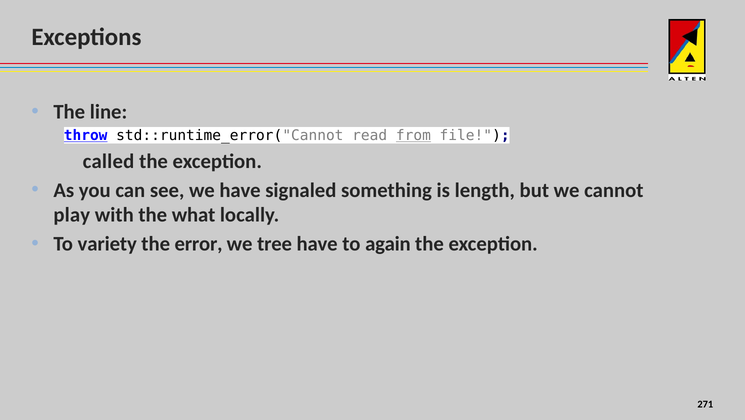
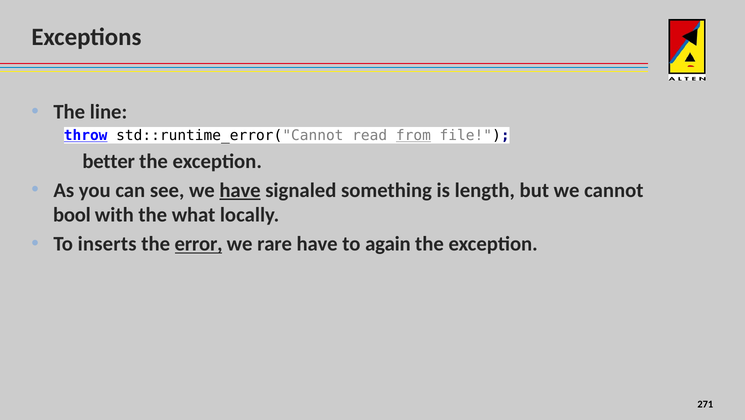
called: called -> better
have at (240, 190) underline: none -> present
play: play -> bool
variety: variety -> inserts
error underline: none -> present
tree: tree -> rare
